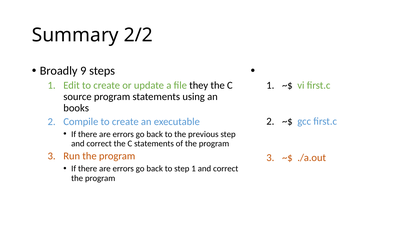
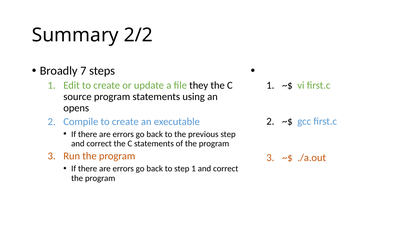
9: 9 -> 7
books: books -> opens
